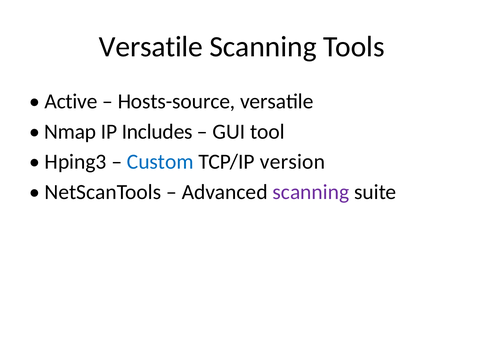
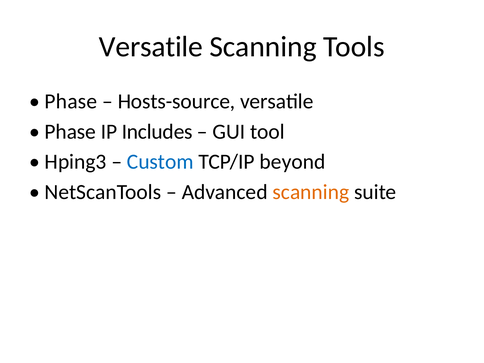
Active at (71, 102): Active -> Phase
Nmap at (70, 132): Nmap -> Phase
version: version -> beyond
scanning at (311, 192) colour: purple -> orange
